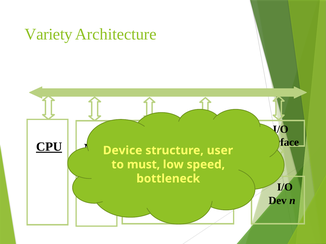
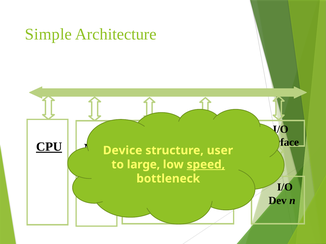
Variety: Variety -> Simple
must: must -> large
speed underline: none -> present
